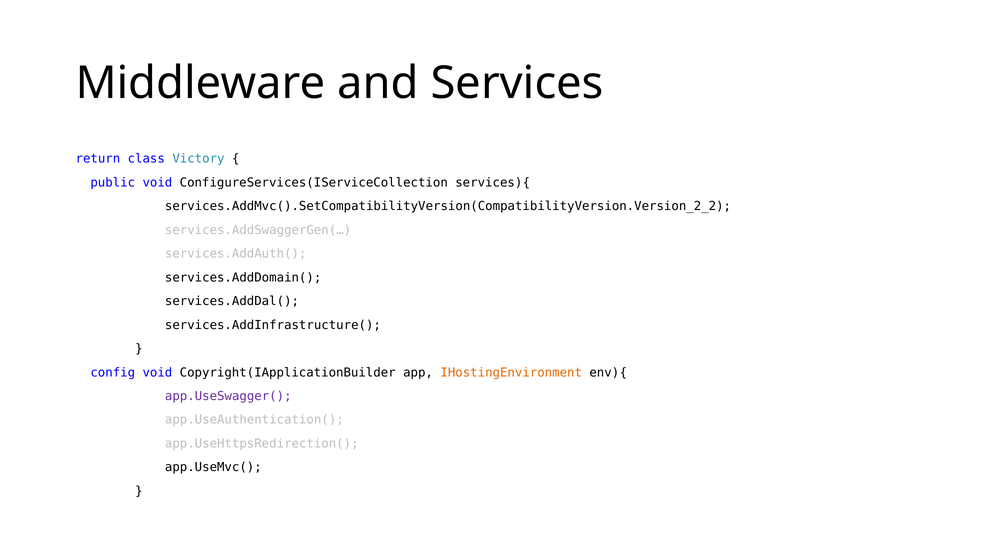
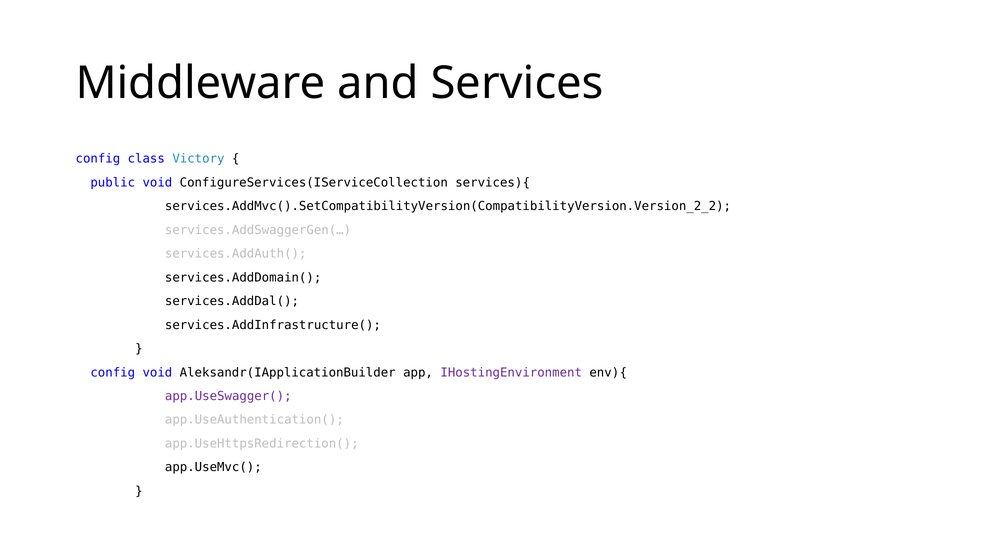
return at (98, 159): return -> config
Copyright(IApplicationBuilder: Copyright(IApplicationBuilder -> Aleksandr(IApplicationBuilder
IHostingEnvironment colour: orange -> purple
